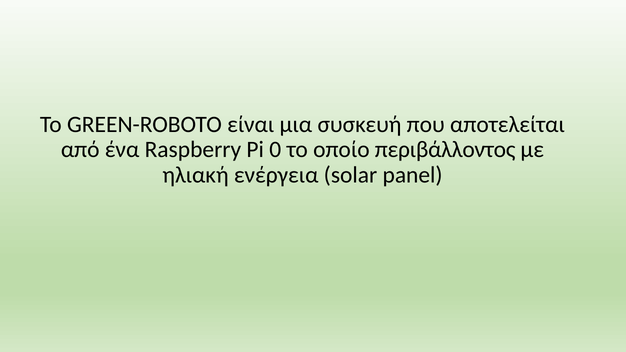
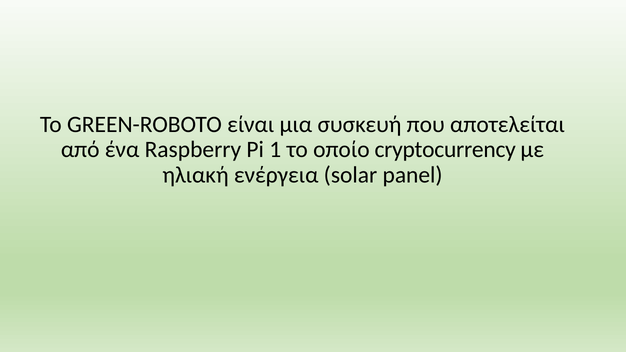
0: 0 -> 1
περιβάλλοντος: περιβάλλοντος -> cryptocurrency
